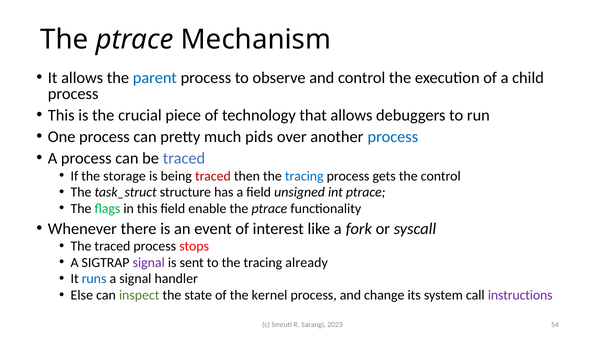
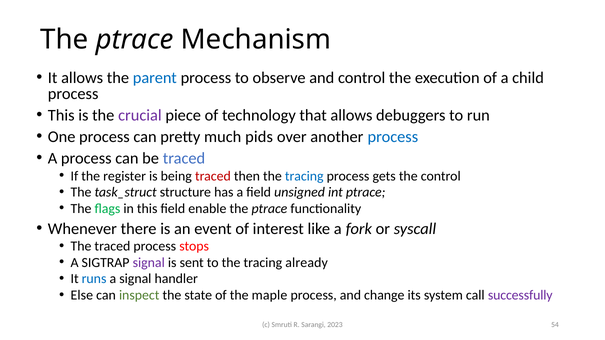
crucial colour: black -> purple
storage: storage -> register
kernel: kernel -> maple
instructions: instructions -> successfully
